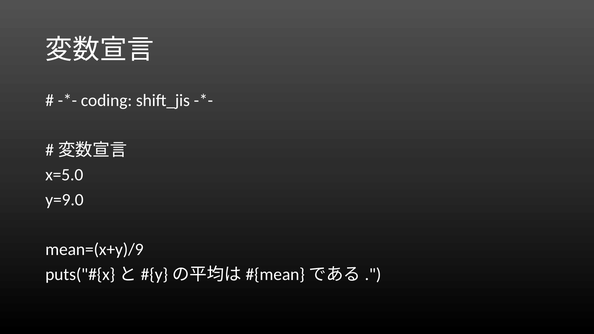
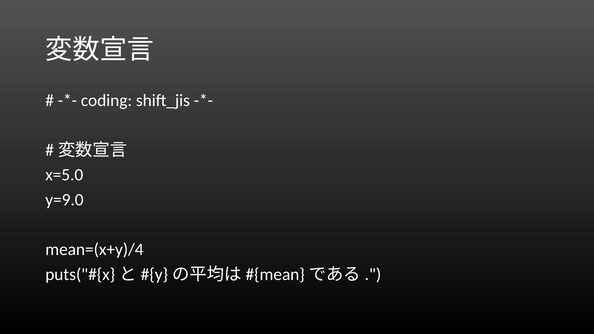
mean=(x+y)/9: mean=(x+y)/9 -> mean=(x+y)/4
